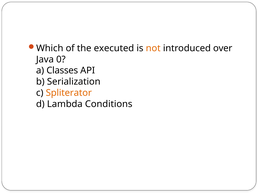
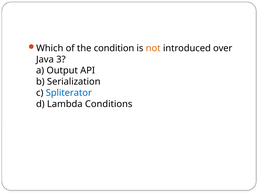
executed: executed -> condition
0: 0 -> 3
Classes: Classes -> Output
Spliterator colour: orange -> blue
